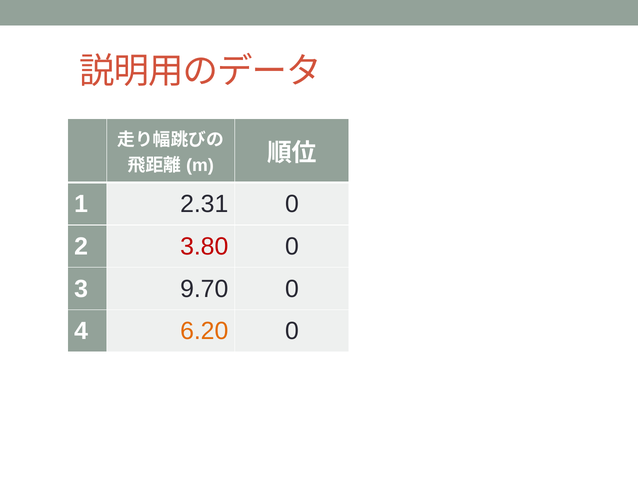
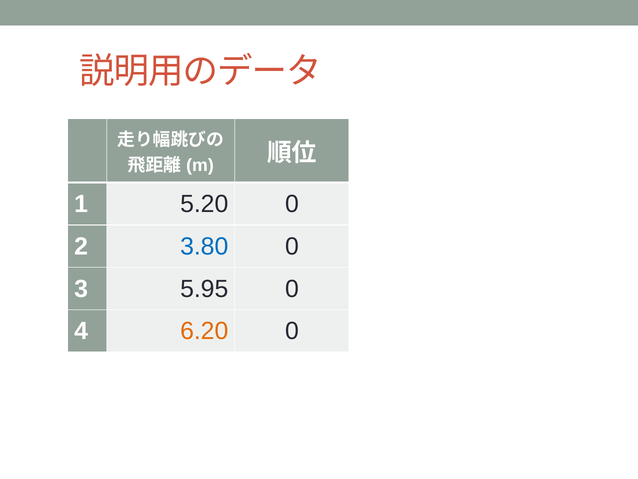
2.31: 2.31 -> 5.20
3.80 colour: red -> blue
9.70: 9.70 -> 5.95
